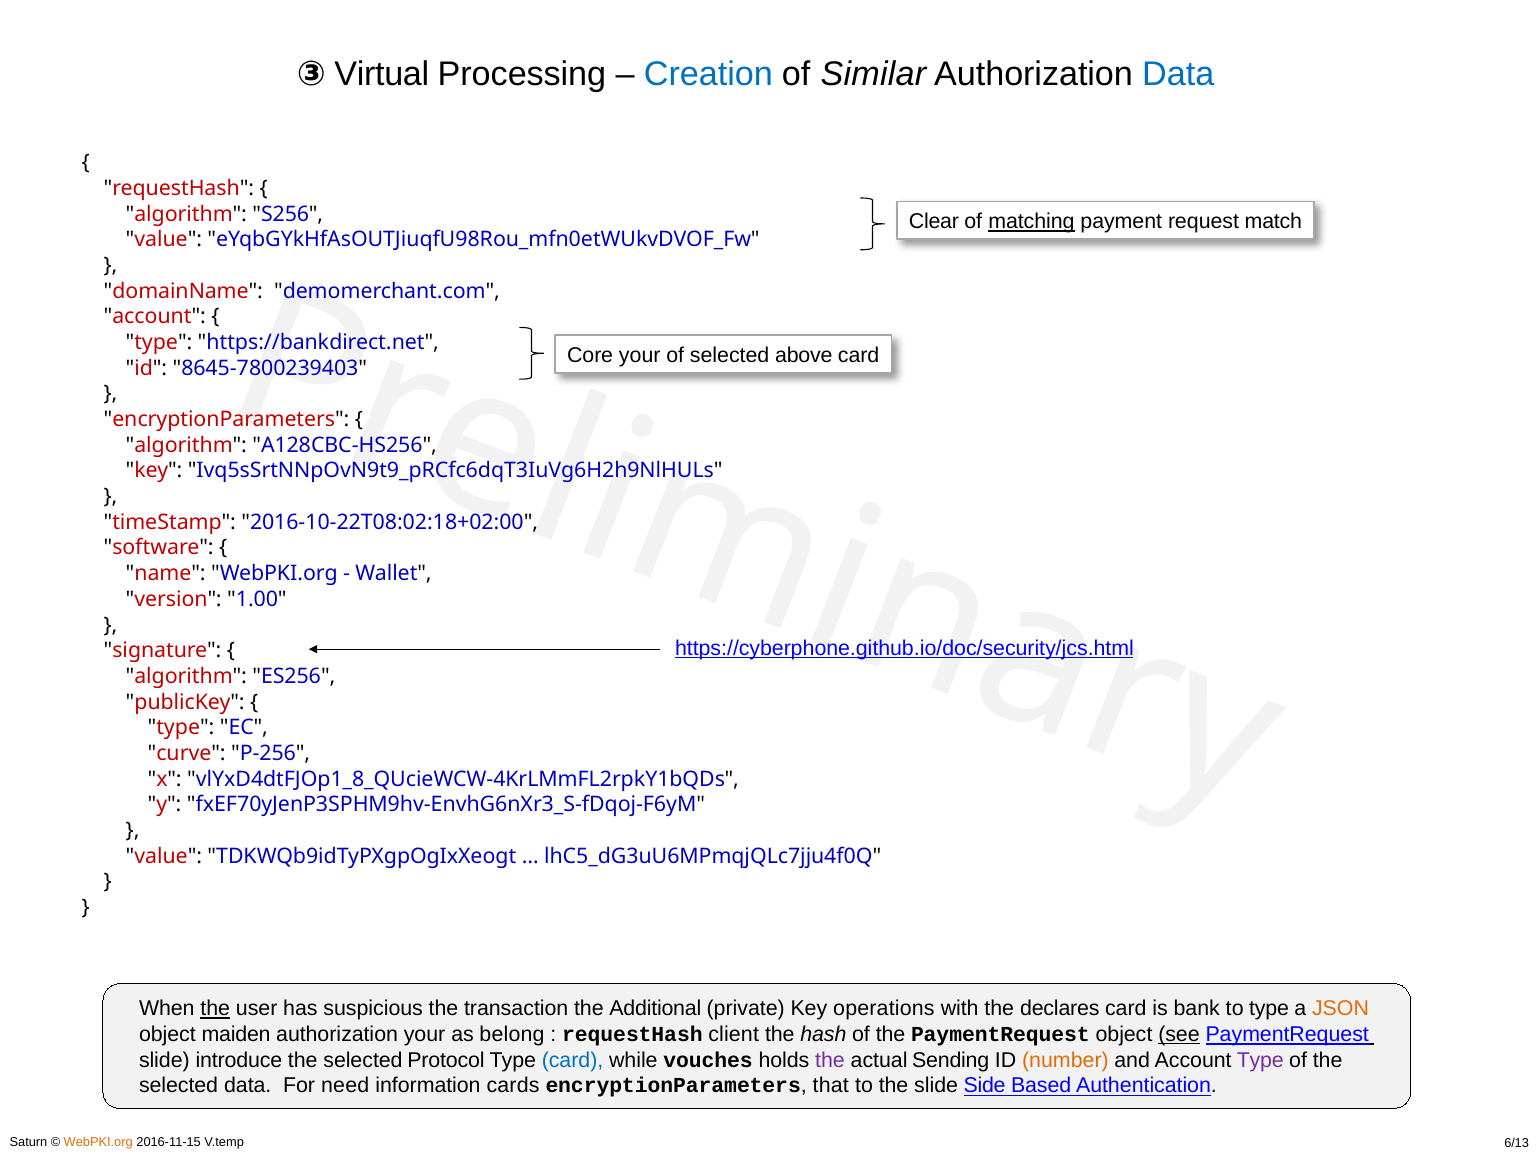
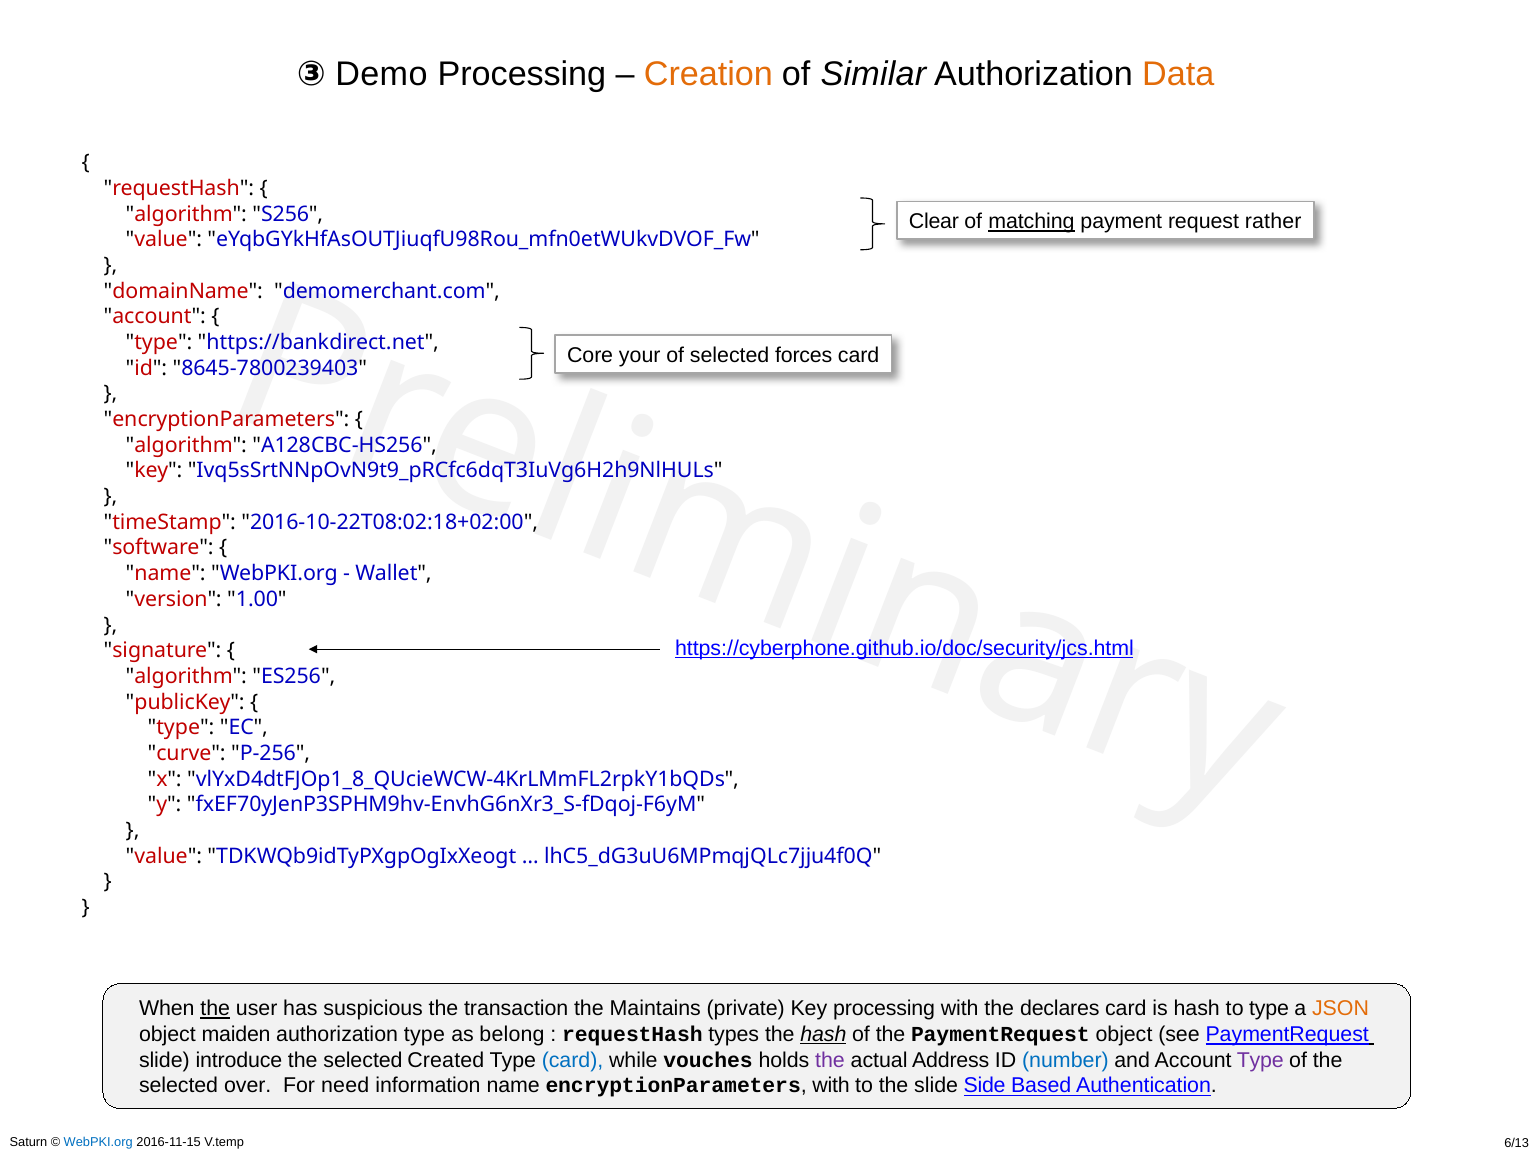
Virtual: Virtual -> Demo
Creation colour: blue -> orange
Data at (1178, 74) colour: blue -> orange
match: match -> rather
above: above -> forces
Additional: Additional -> Maintains
Key operations: operations -> processing
is bank: bank -> hash
authorization your: your -> type
client: client -> types
hash at (823, 1034) underline: none -> present
see underline: present -> none
Protocol: Protocol -> Created
Sending: Sending -> Address
number colour: orange -> blue
selected data: data -> over
information cards: cards -> name
encryptionParameters that: that -> with
WebPKI.org at (98, 1142) colour: orange -> blue
